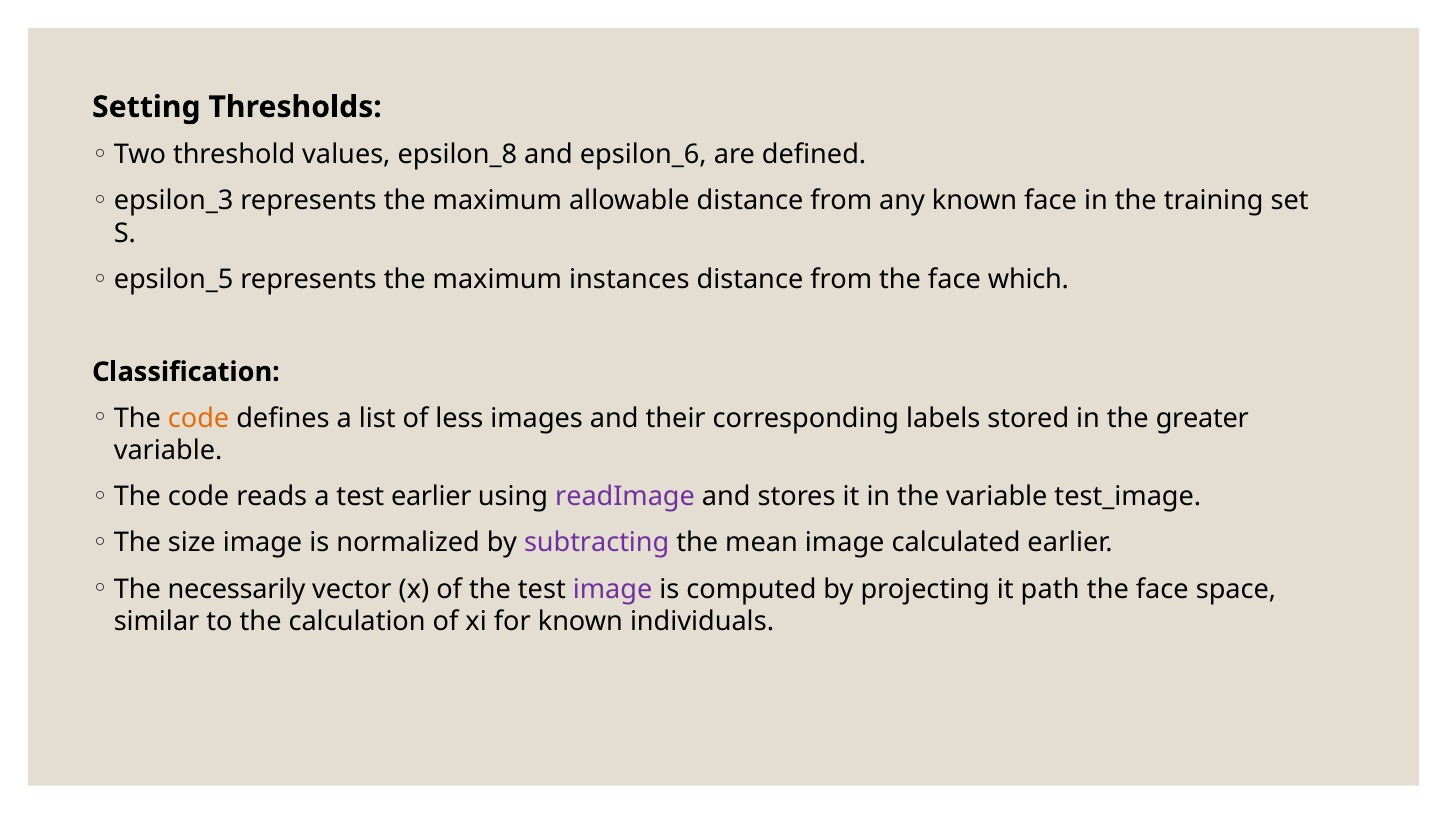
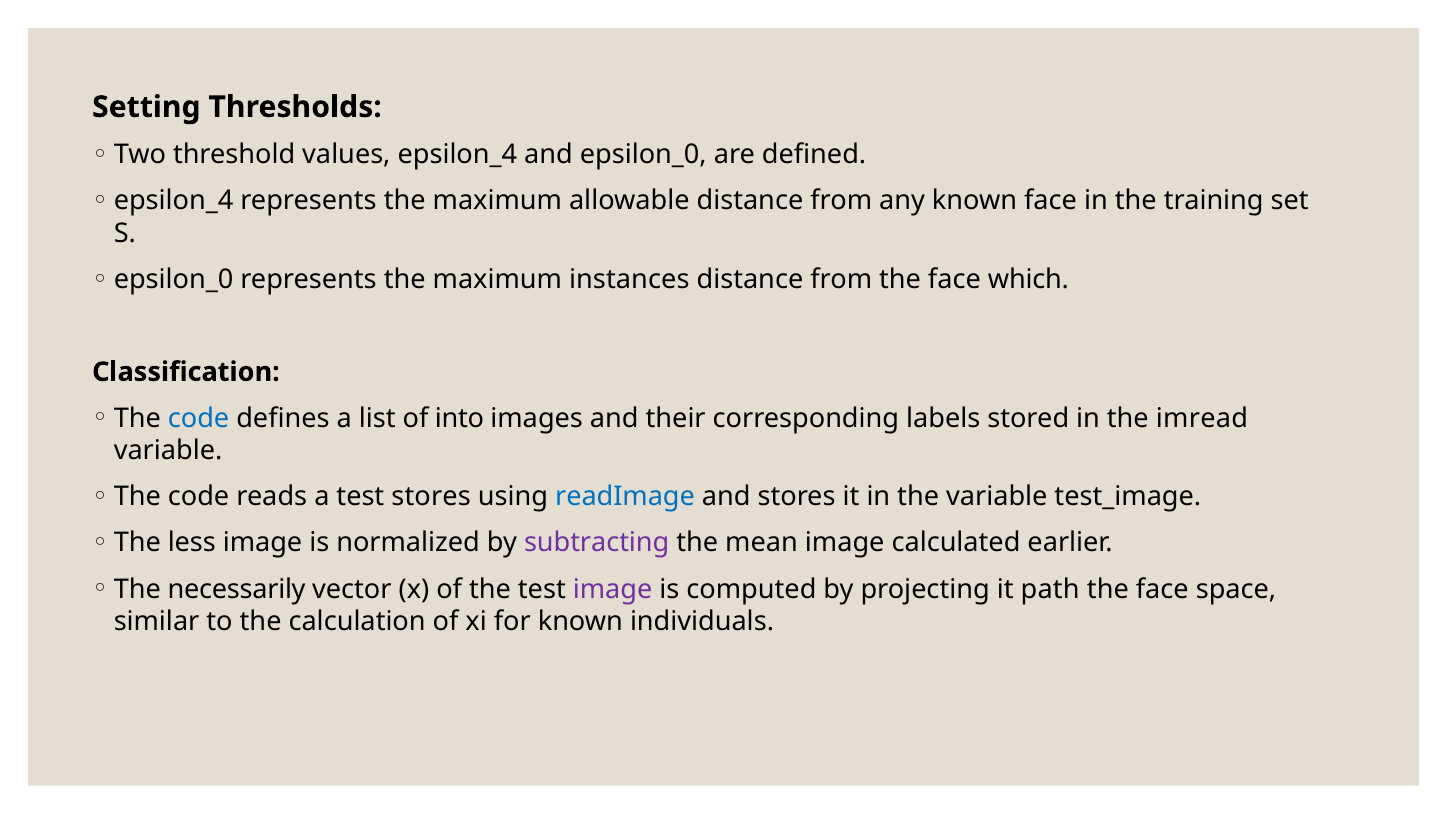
values epsilon_8: epsilon_8 -> epsilon_4
and epsilon_6: epsilon_6 -> epsilon_0
epsilon_3 at (174, 201): epsilon_3 -> epsilon_4
epsilon_5 at (174, 280): epsilon_5 -> epsilon_0
code at (199, 418) colour: orange -> blue
less: less -> into
greater: greater -> imread
test earlier: earlier -> stores
readImage colour: purple -> blue
size: size -> less
